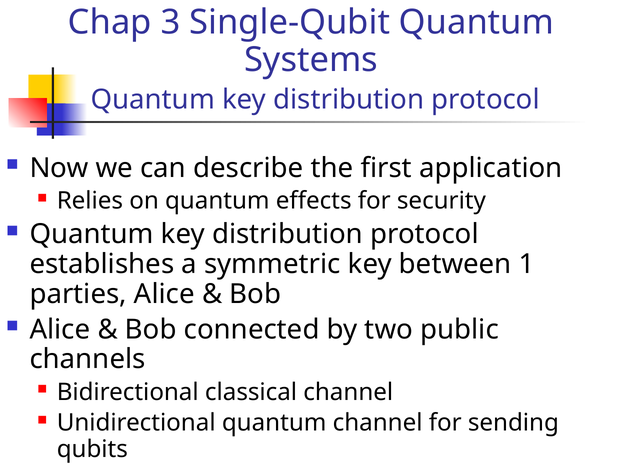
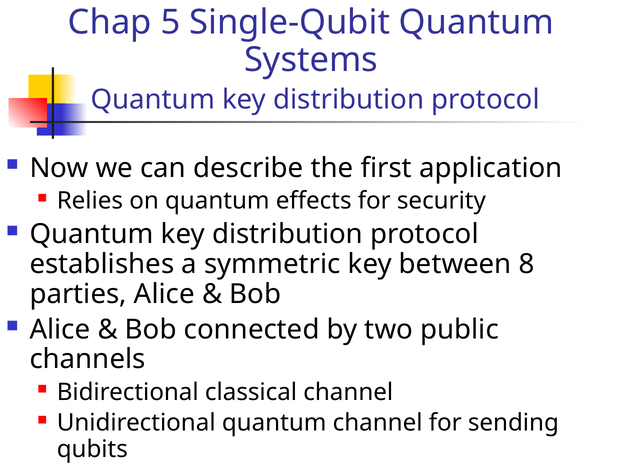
3: 3 -> 5
1: 1 -> 8
